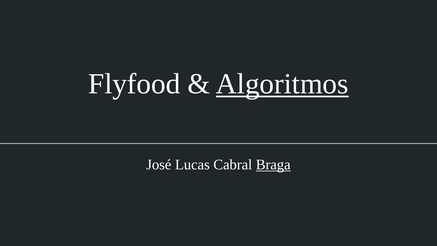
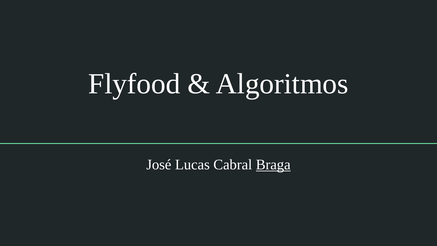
Algoritmos underline: present -> none
